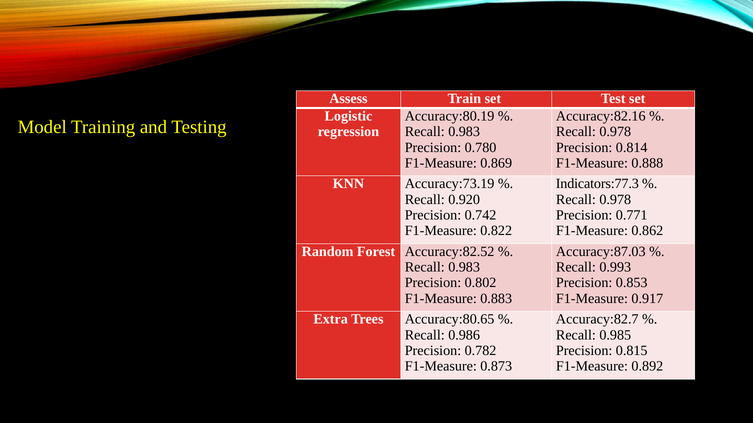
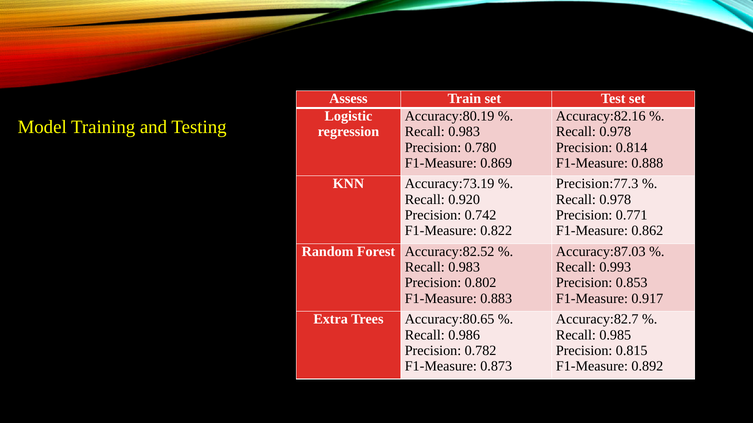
Indicators:77.3: Indicators:77.3 -> Precision:77.3
